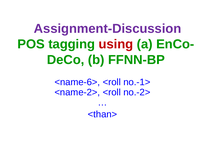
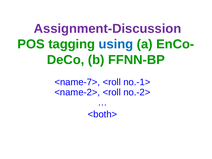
using colour: red -> blue
<name-6>: <name-6> -> <name-7>
<than>: <than> -> <both>
